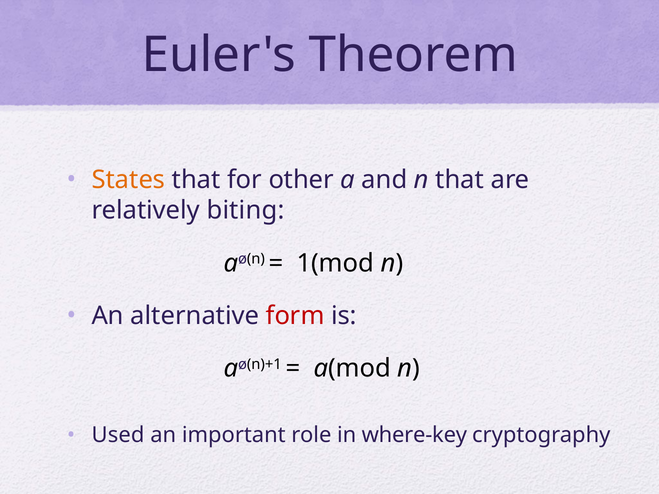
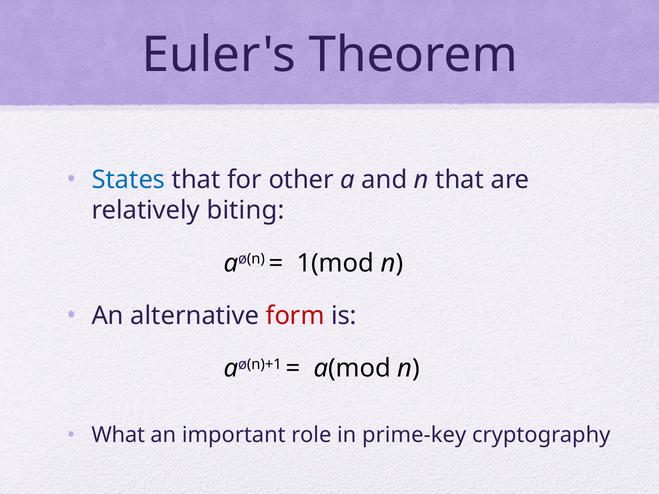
States colour: orange -> blue
Used: Used -> What
where-key: where-key -> prime-key
